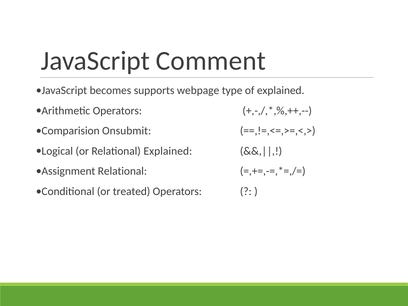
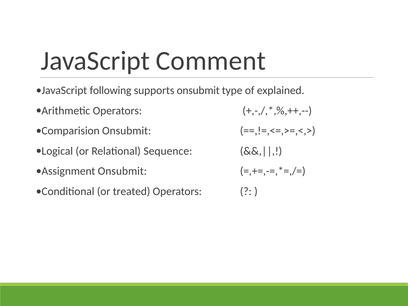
becomes: becomes -> following
supports webpage: webpage -> onsubmit
Relational Explained: Explained -> Sequence
Assignment Relational: Relational -> Onsubmit
